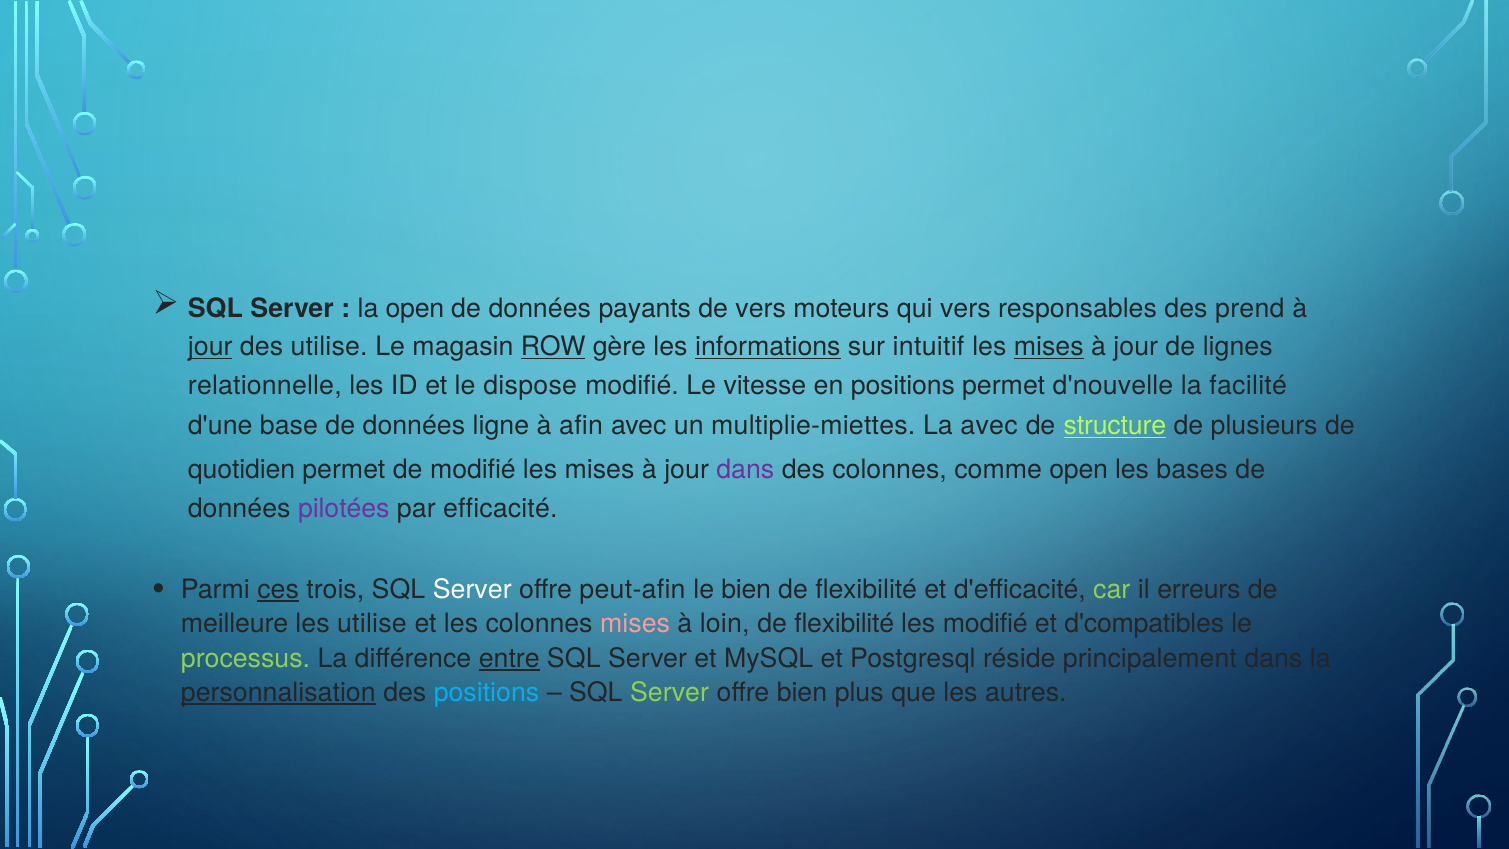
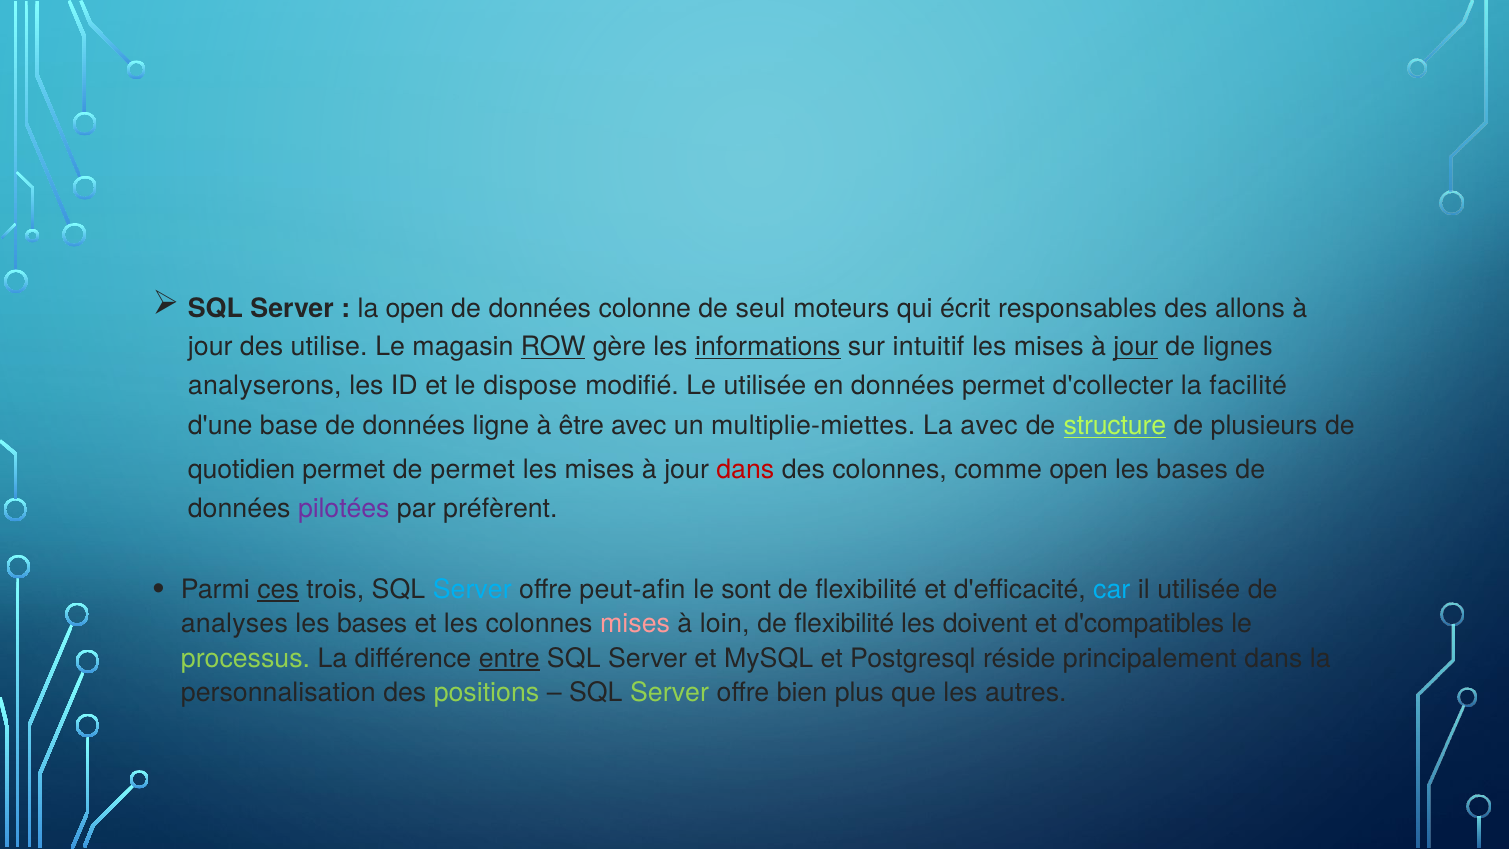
payants: payants -> colonne
de vers: vers -> seul
qui vers: vers -> écrit
prend: prend -> allons
jour at (210, 347) underline: present -> none
mises at (1049, 347) underline: present -> none
jour at (1136, 347) underline: none -> present
relationnelle: relationnelle -> analyserons
Le vitesse: vitesse -> utilisée
en positions: positions -> données
d'nouvelle: d'nouvelle -> d'collecter
afin: afin -> être
de modifié: modifié -> permet
dans at (745, 470) colour: purple -> red
efficacité: efficacité -> préfèrent
Server at (472, 590) colour: white -> light blue
le bien: bien -> sont
car colour: light green -> light blue
il erreurs: erreurs -> utilisée
meilleure: meilleure -> analyses
utilise at (372, 624): utilise -> bases
les modifié: modifié -> doivent
personnalisation underline: present -> none
positions at (486, 693) colour: light blue -> light green
